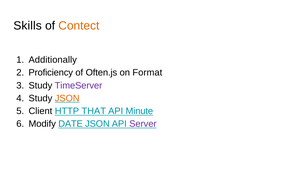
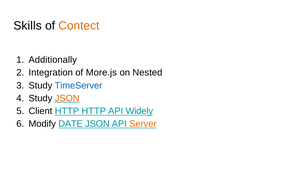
Proficiency: Proficiency -> Integration
Often.js: Often.js -> More.js
Format: Format -> Nested
TimeServer colour: purple -> blue
HTTP THAT: THAT -> HTTP
Minute: Minute -> Widely
Server colour: purple -> orange
